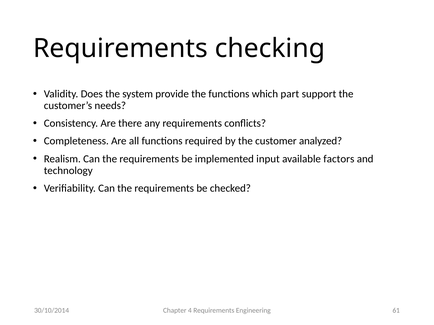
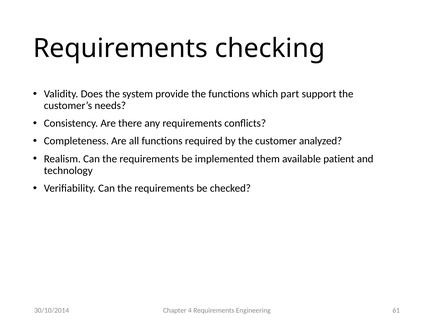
input: input -> them
factors: factors -> patient
